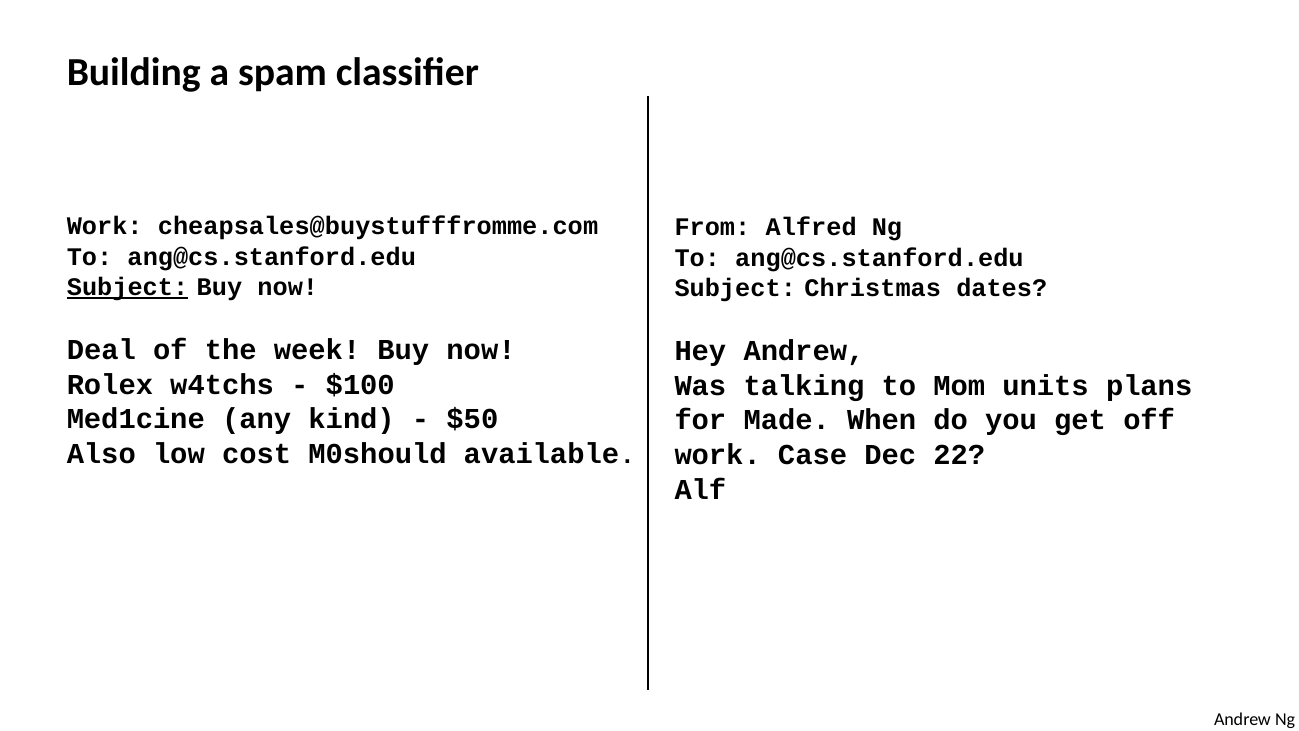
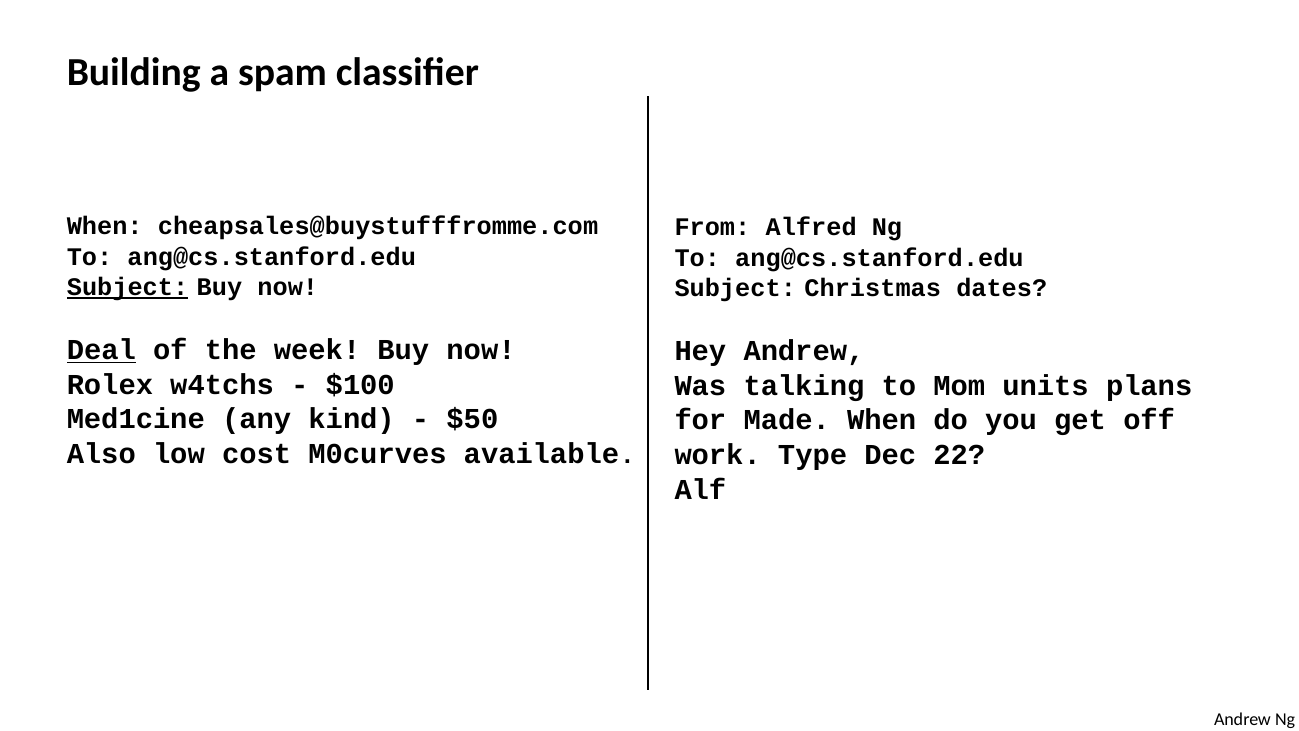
Work at (105, 226): Work -> When
Deal underline: none -> present
M0should: M0should -> M0curves
Case: Case -> Type
